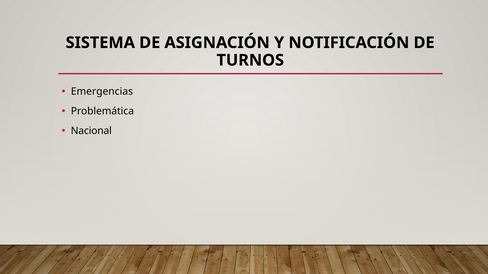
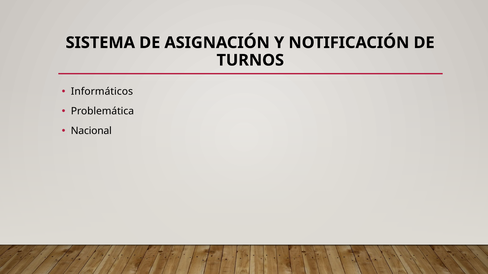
Emergencias: Emergencias -> Informáticos
